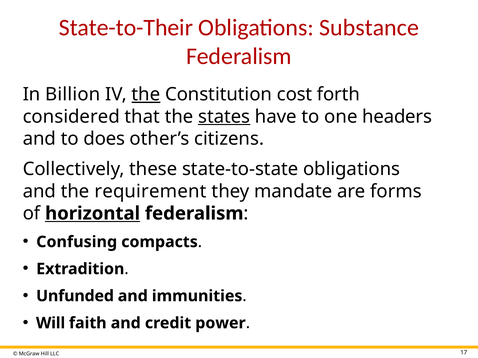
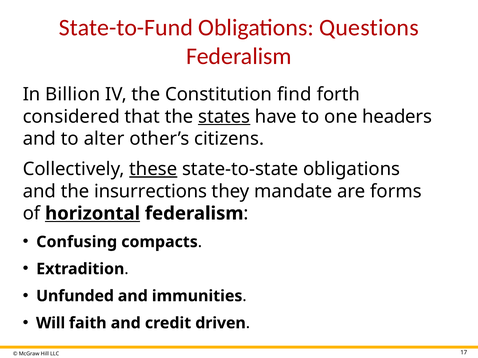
State-to-Their: State-to-Their -> State-to-Fund
Substance: Substance -> Questions
the at (146, 94) underline: present -> none
cost: cost -> find
does: does -> alter
these underline: none -> present
requirement: requirement -> insurrections
power: power -> driven
